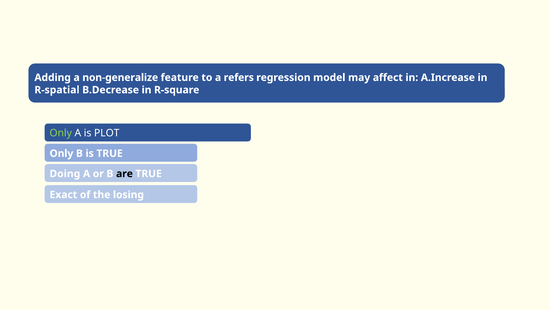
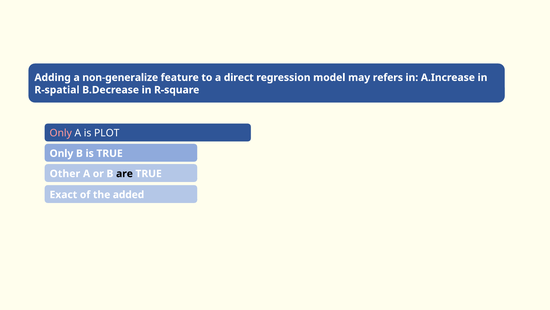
refers: refers -> direct
affect: affect -> refers
Only at (61, 133) colour: light green -> pink
Doing: Doing -> Other
losing: losing -> added
